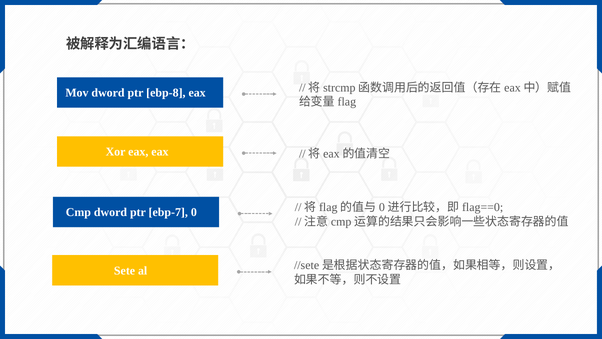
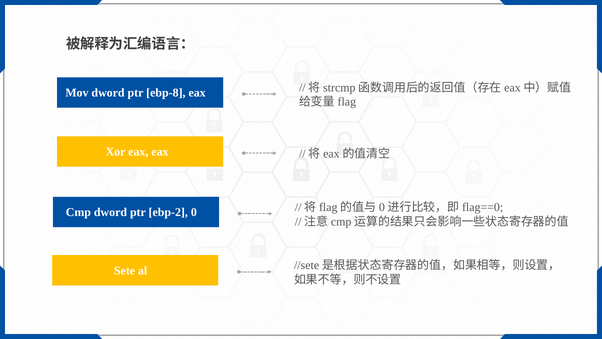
ebp-7: ebp-7 -> ebp-2
